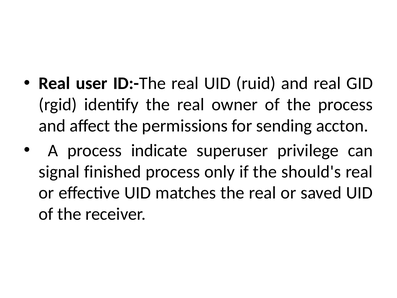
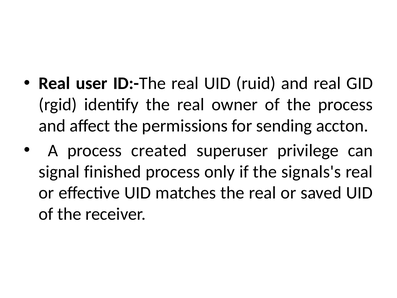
indicate: indicate -> created
should's: should's -> signals's
